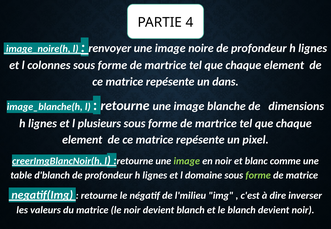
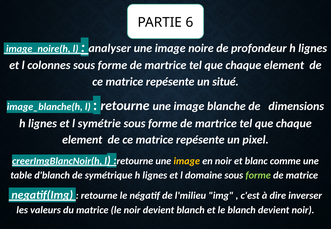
4: 4 -> 6
renvoyer: renvoyer -> analyser
dans: dans -> situé
plusieurs: plusieurs -> symétrie
image at (187, 161) colour: light green -> yellow
profondeur at (109, 175): profondeur -> symétrique
